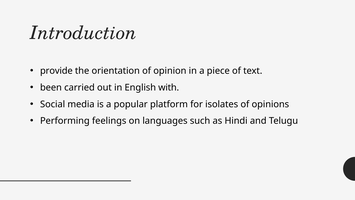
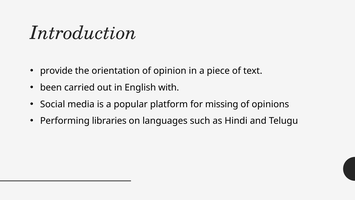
isolates: isolates -> missing
feelings: feelings -> libraries
